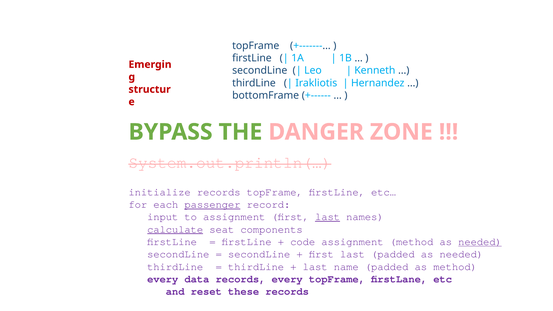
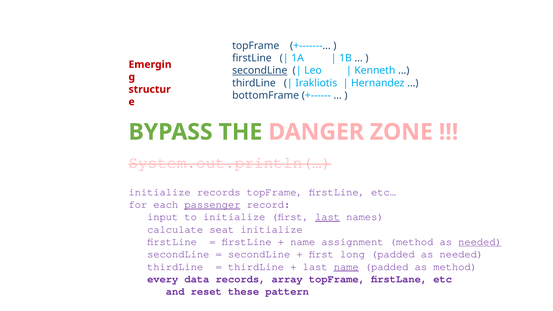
secondLine at (260, 71) underline: none -> present
to assignment: assignment -> initialize
calculate underline: present -> none
seat components: components -> initialize
code at (303, 242): code -> name
last at (352, 254): last -> long
name at (346, 267) underline: none -> present
records every: every -> array
these records: records -> pattern
